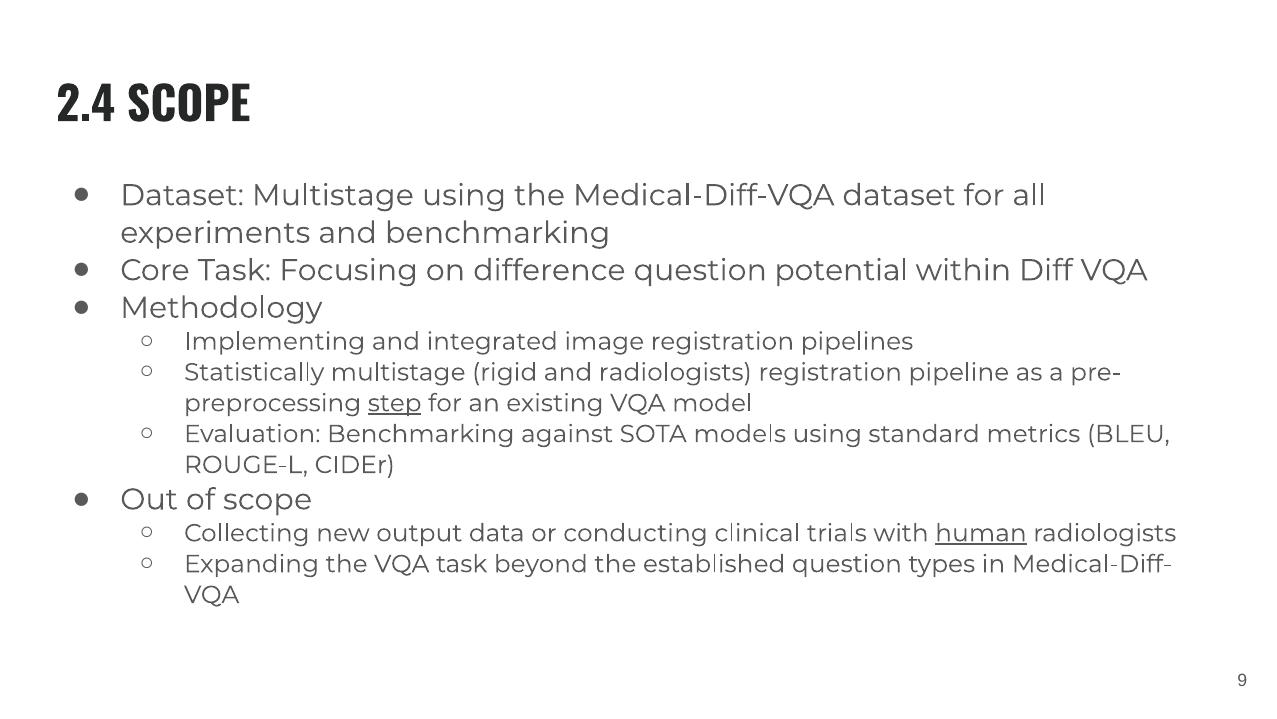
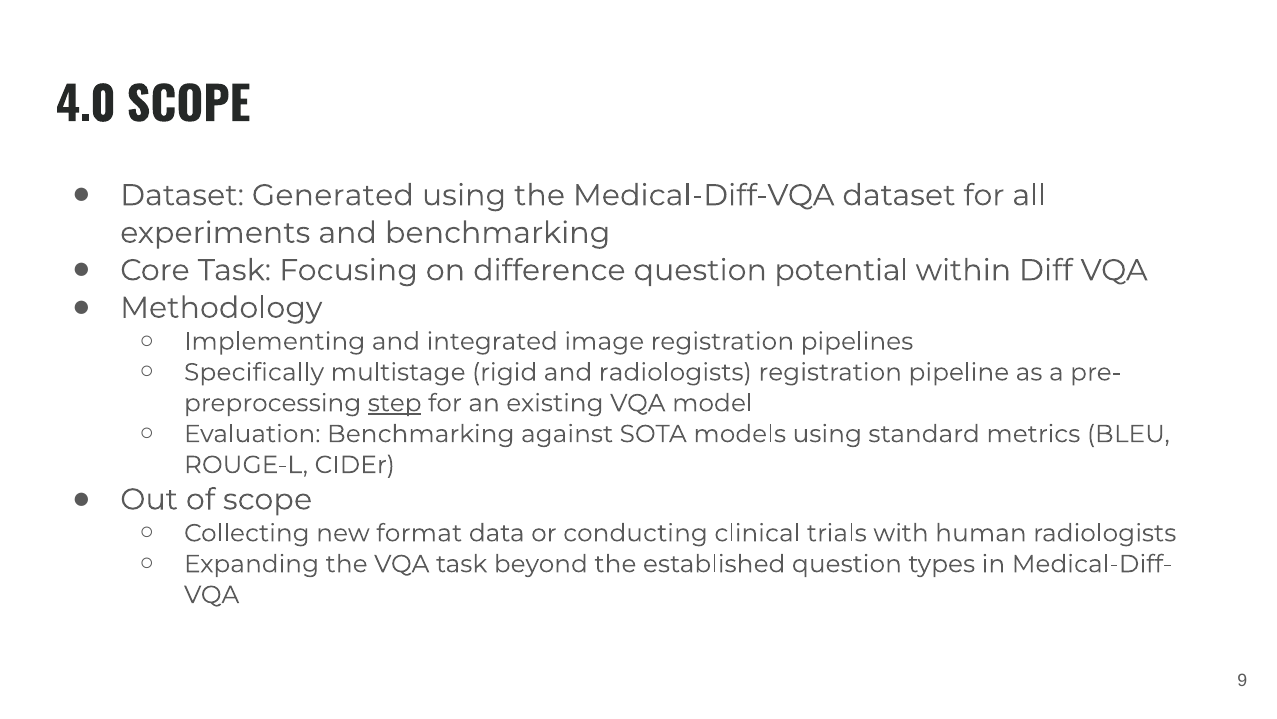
2.4: 2.4 -> 4.0
Dataset Multistage: Multistage -> Generated
Statistically: Statistically -> Specifically
output: output -> format
human underline: present -> none
